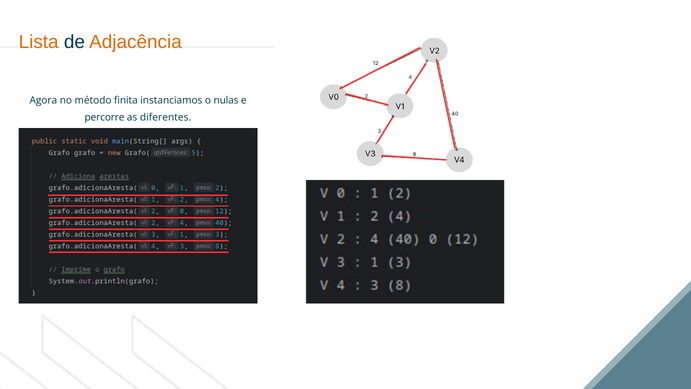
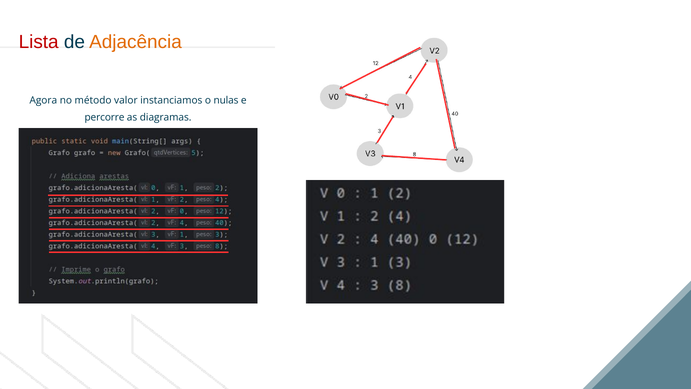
Lista colour: orange -> red
finita: finita -> valor
diferentes: diferentes -> diagramas
